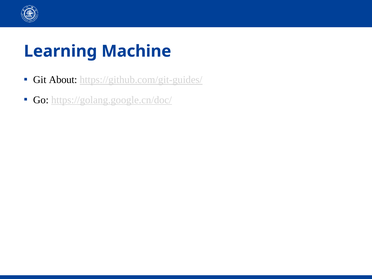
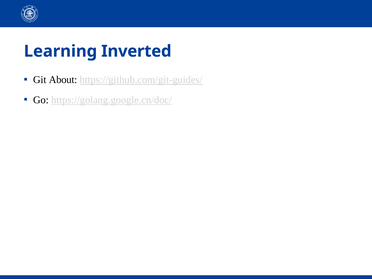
Machine: Machine -> Inverted
